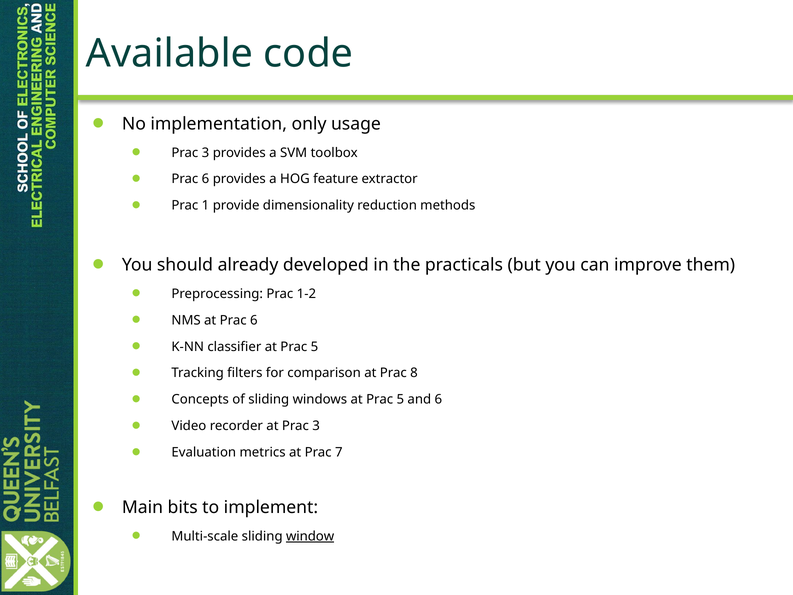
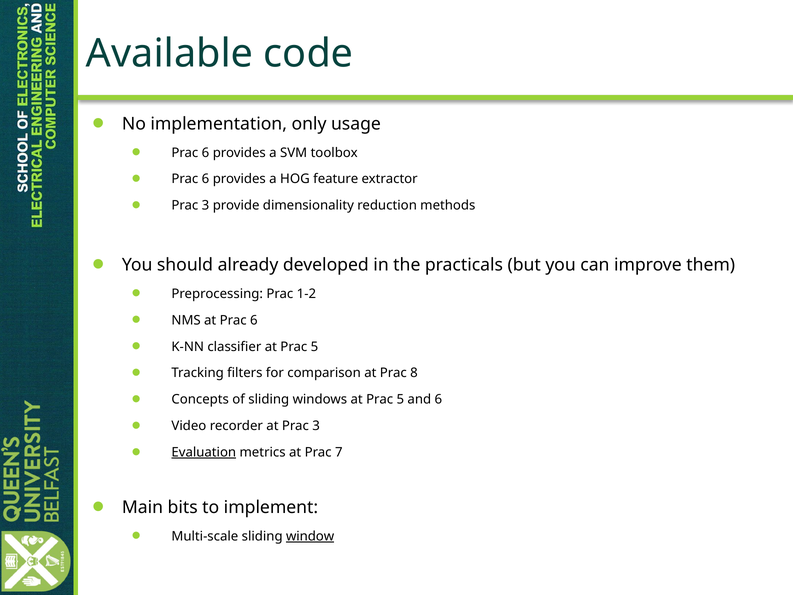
3 at (206, 153): 3 -> 6
1 at (206, 206): 1 -> 3
Evaluation underline: none -> present
